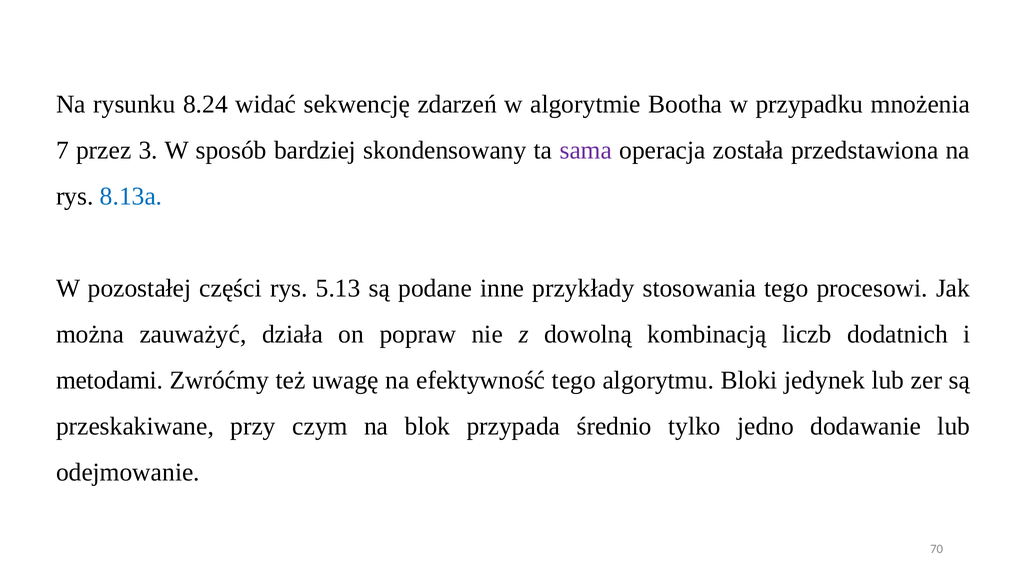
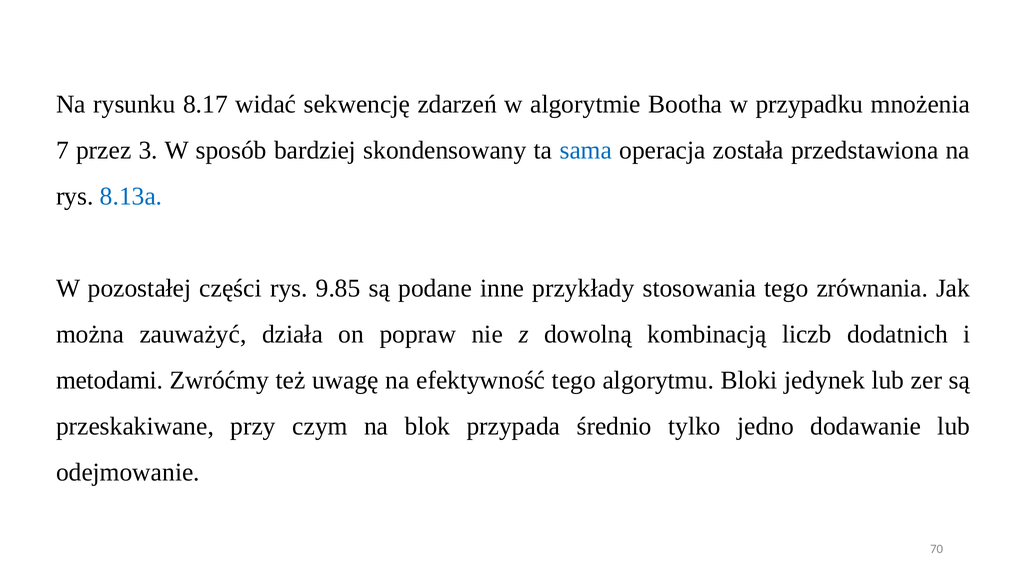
8.24: 8.24 -> 8.17
sama colour: purple -> blue
5.13: 5.13 -> 9.85
procesowi: procesowi -> zrównania
